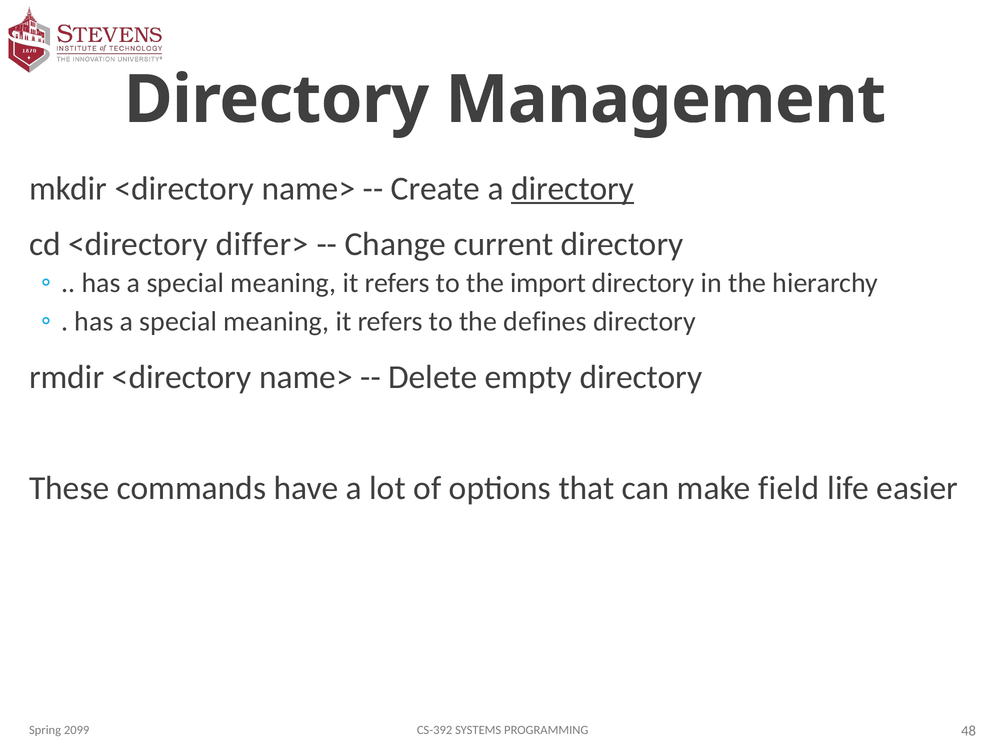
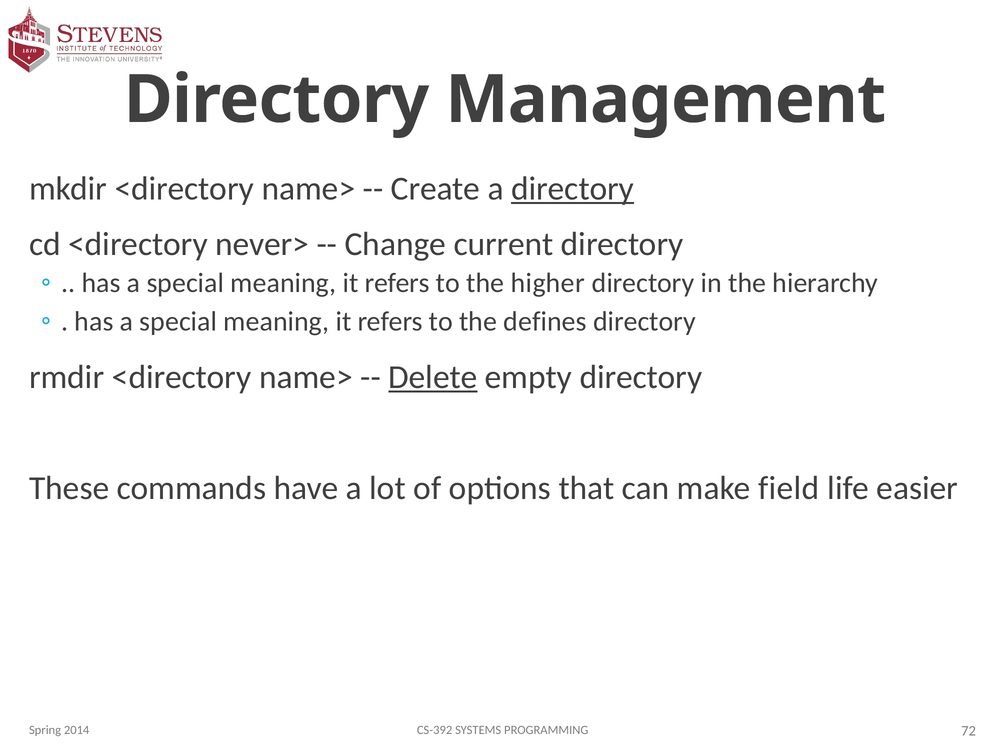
differ>: differ> -> never>
import: import -> higher
Delete underline: none -> present
2099: 2099 -> 2014
48: 48 -> 72
